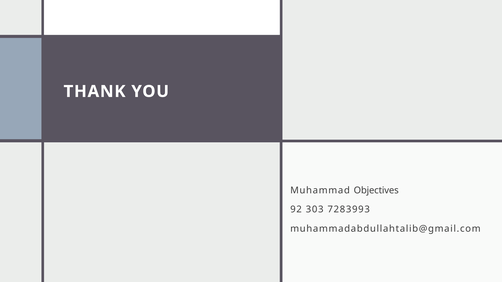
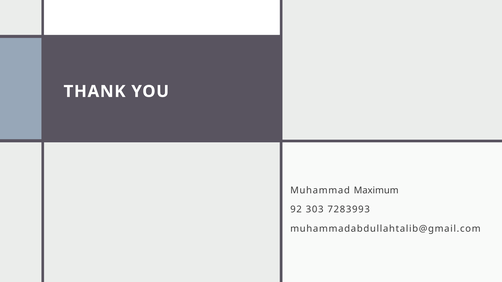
Objectives: Objectives -> Maximum
